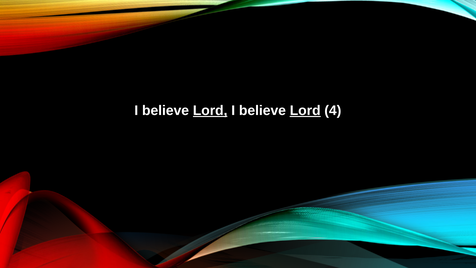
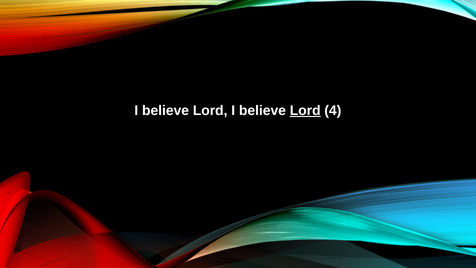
Lord at (210, 110) underline: present -> none
